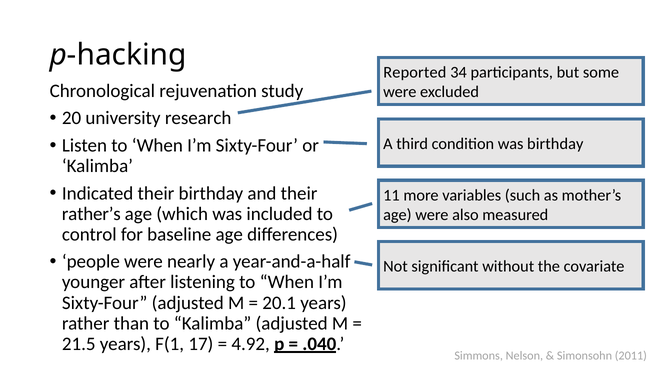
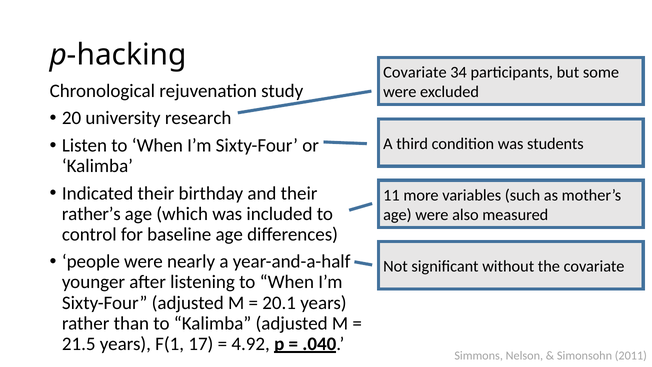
Reported at (415, 72): Reported -> Covariate
was birthday: birthday -> students
